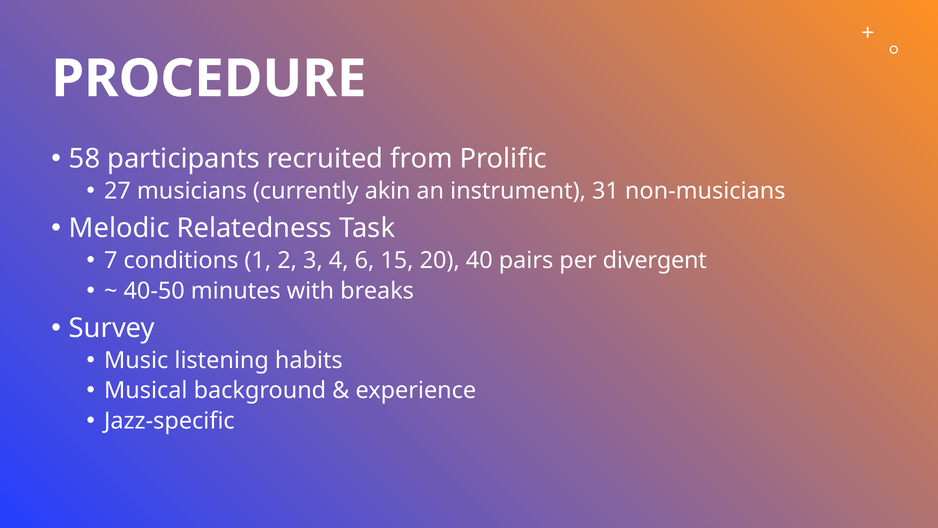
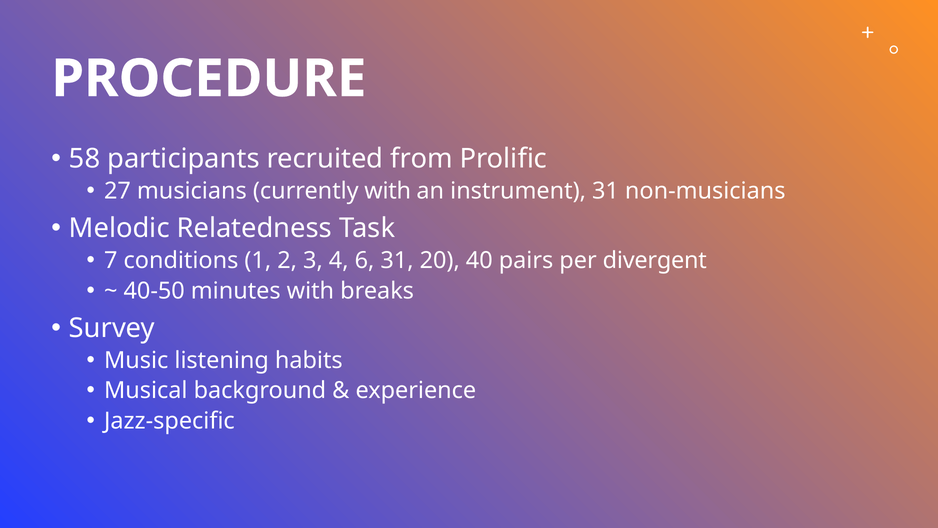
currently akin: akin -> with
6 15: 15 -> 31
